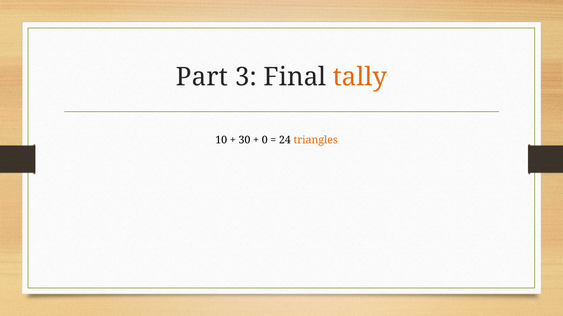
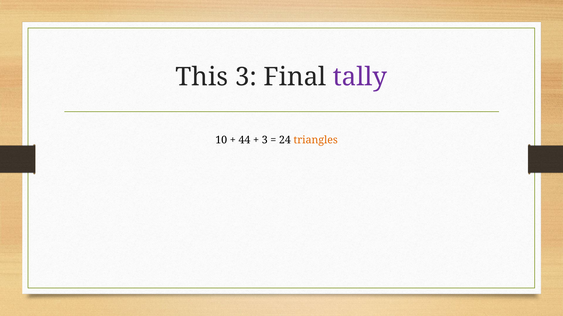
Part: Part -> This
tally colour: orange -> purple
30: 30 -> 44
0 at (265, 140): 0 -> 3
